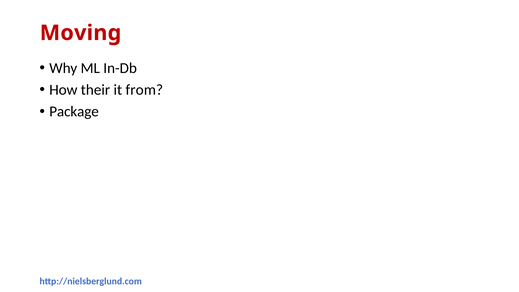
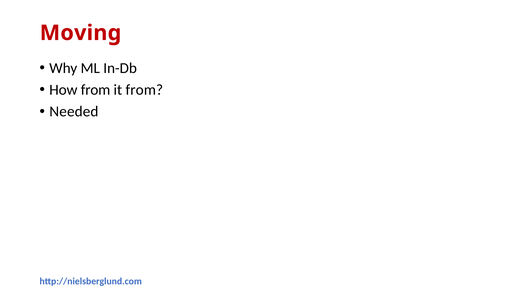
How their: their -> from
Package: Package -> Needed
